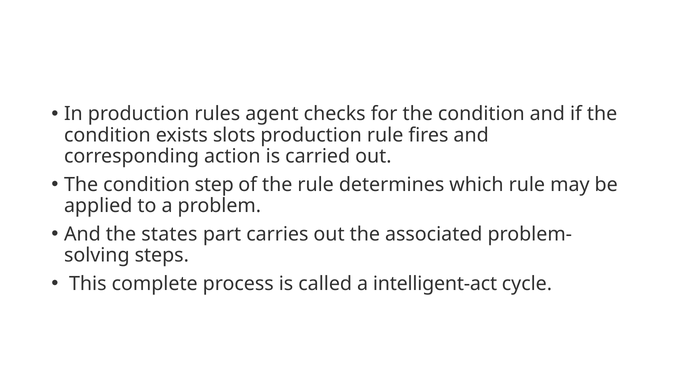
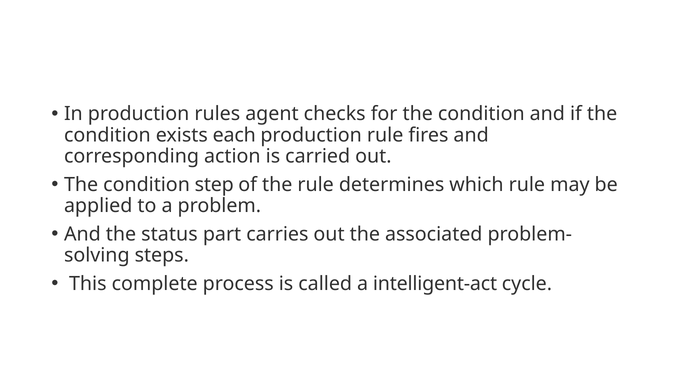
slots: slots -> each
states: states -> status
